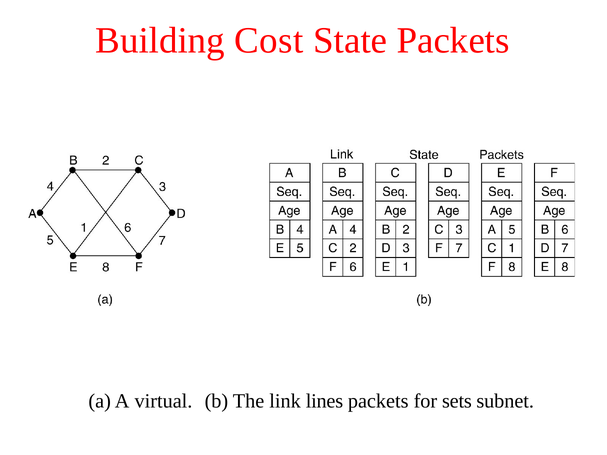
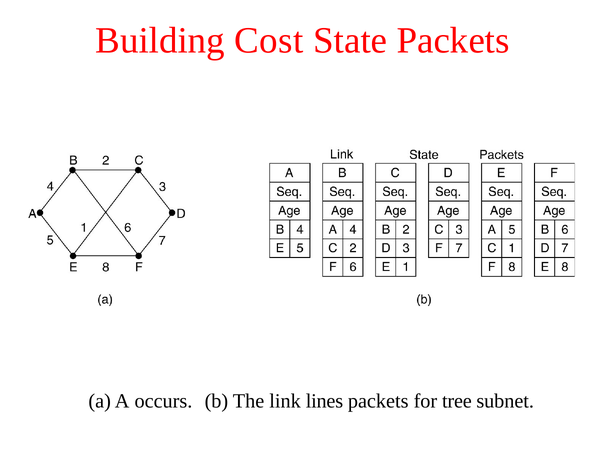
virtual: virtual -> occurs
sets: sets -> tree
